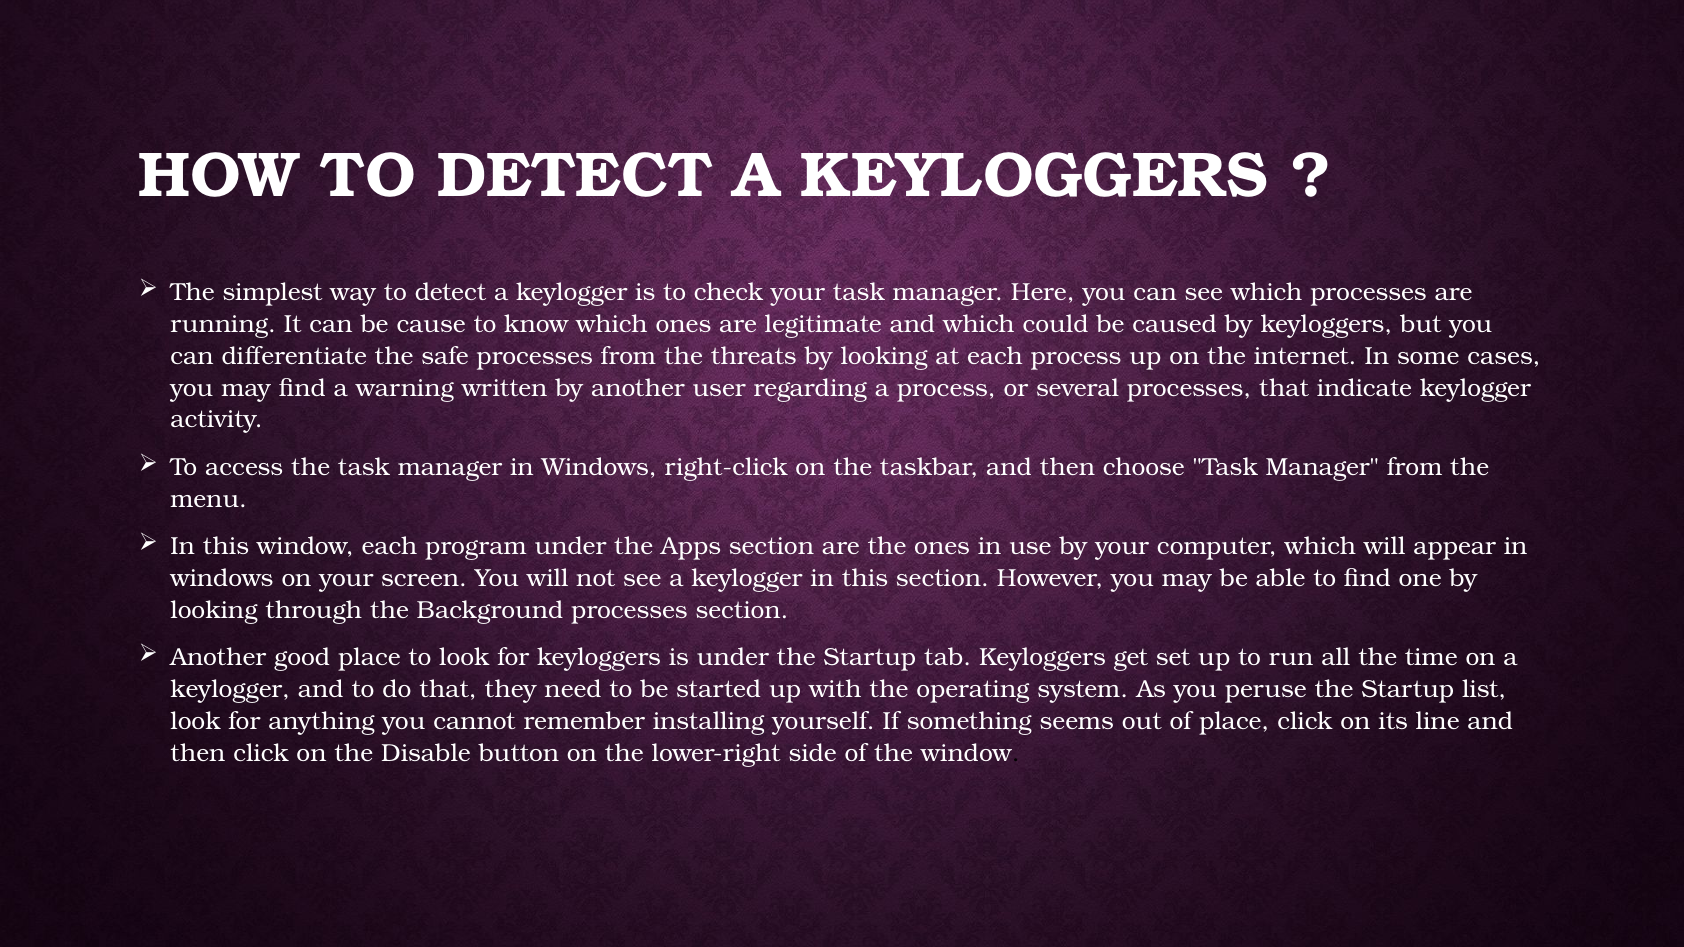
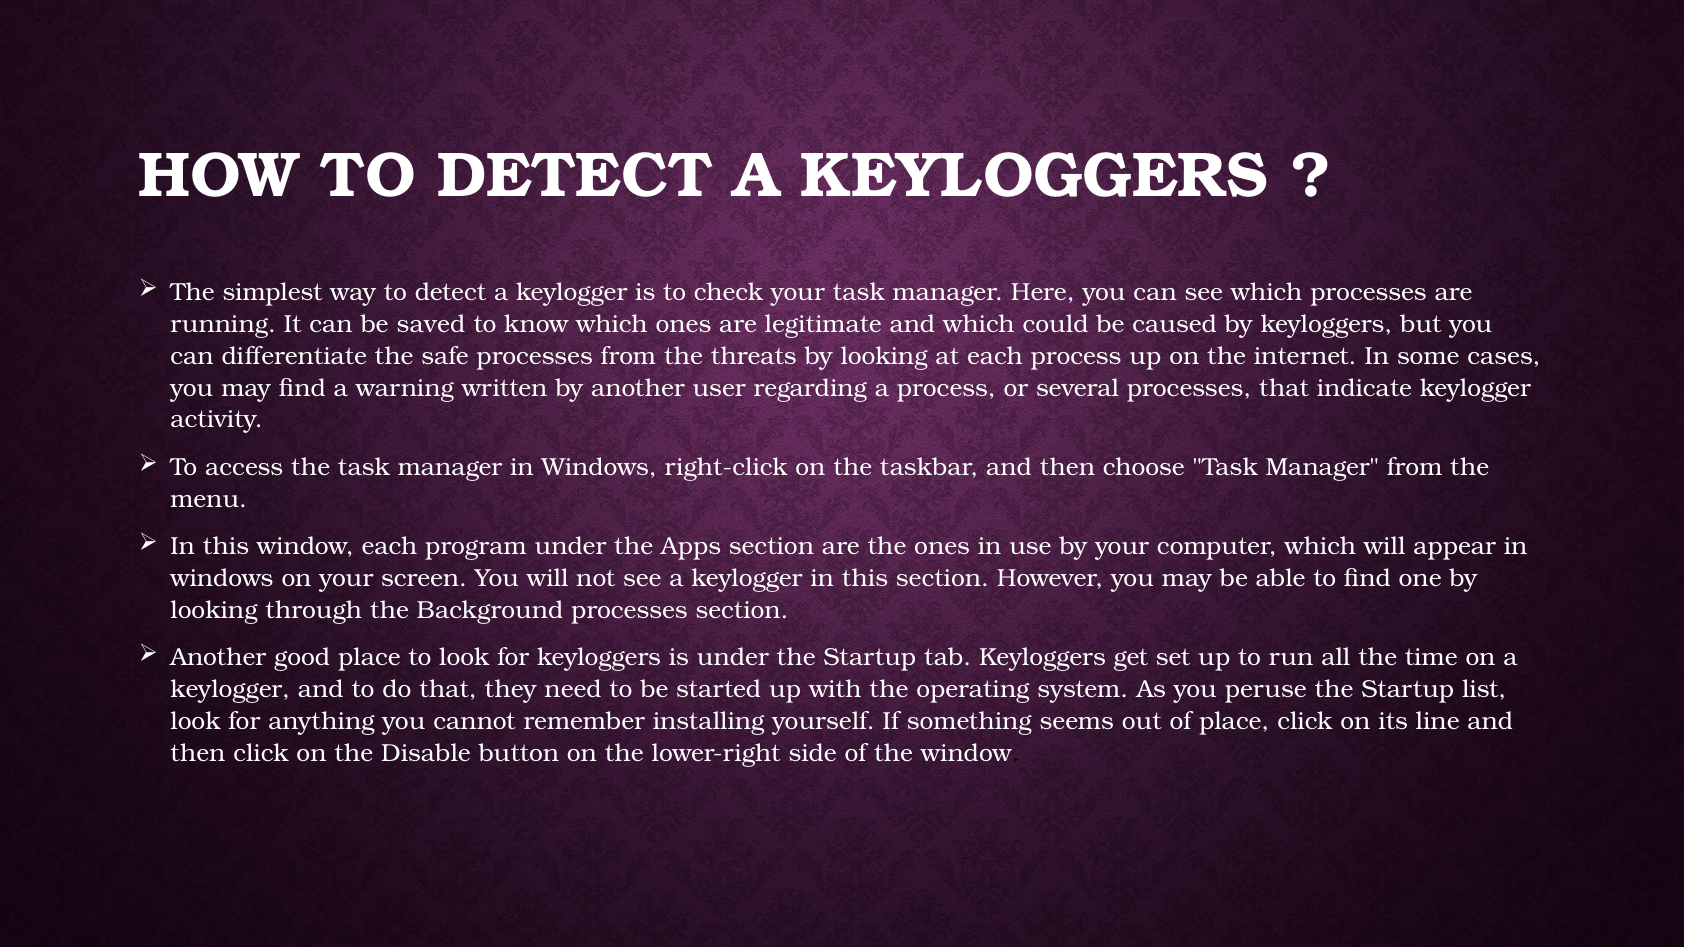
cause: cause -> saved
